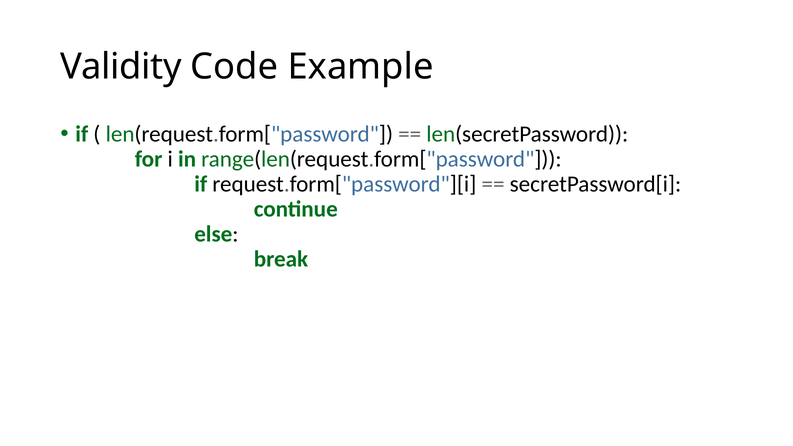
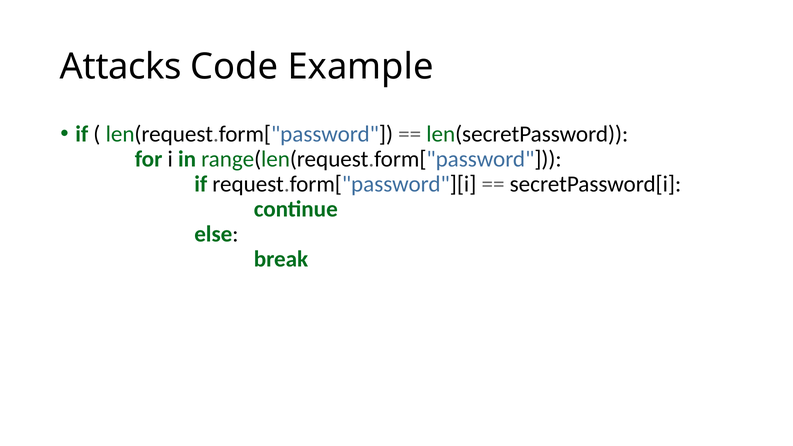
Validity: Validity -> Attacks
